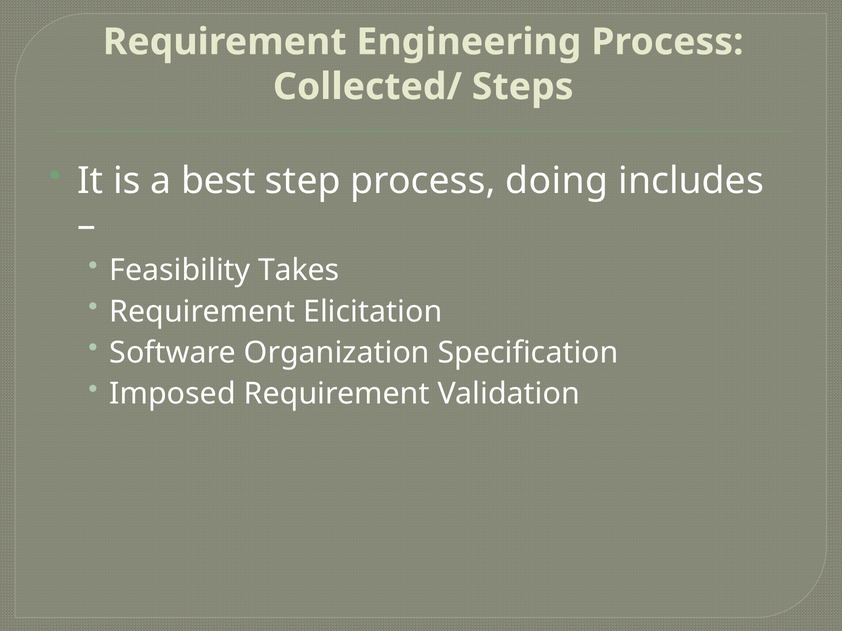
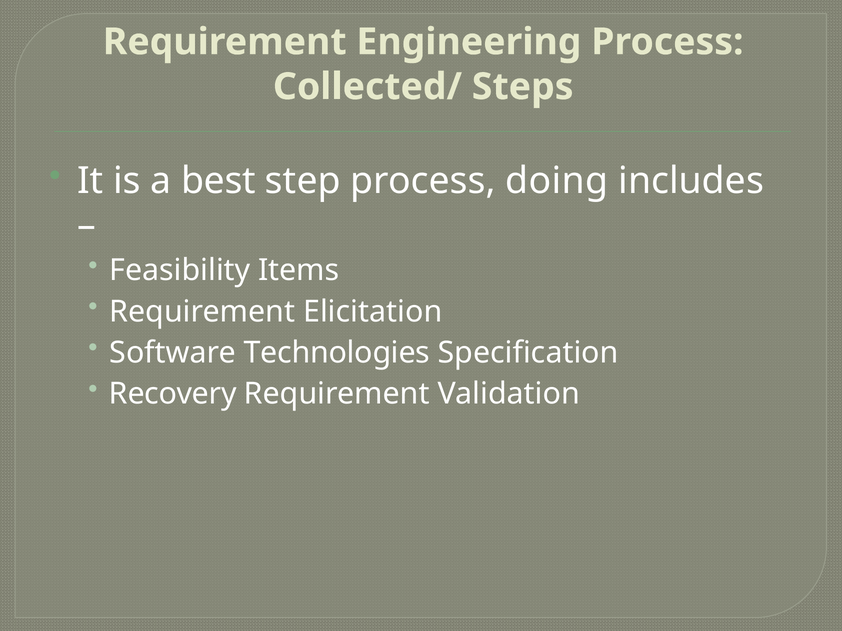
Takes: Takes -> Items
Organization: Organization -> Technologies
Imposed: Imposed -> Recovery
